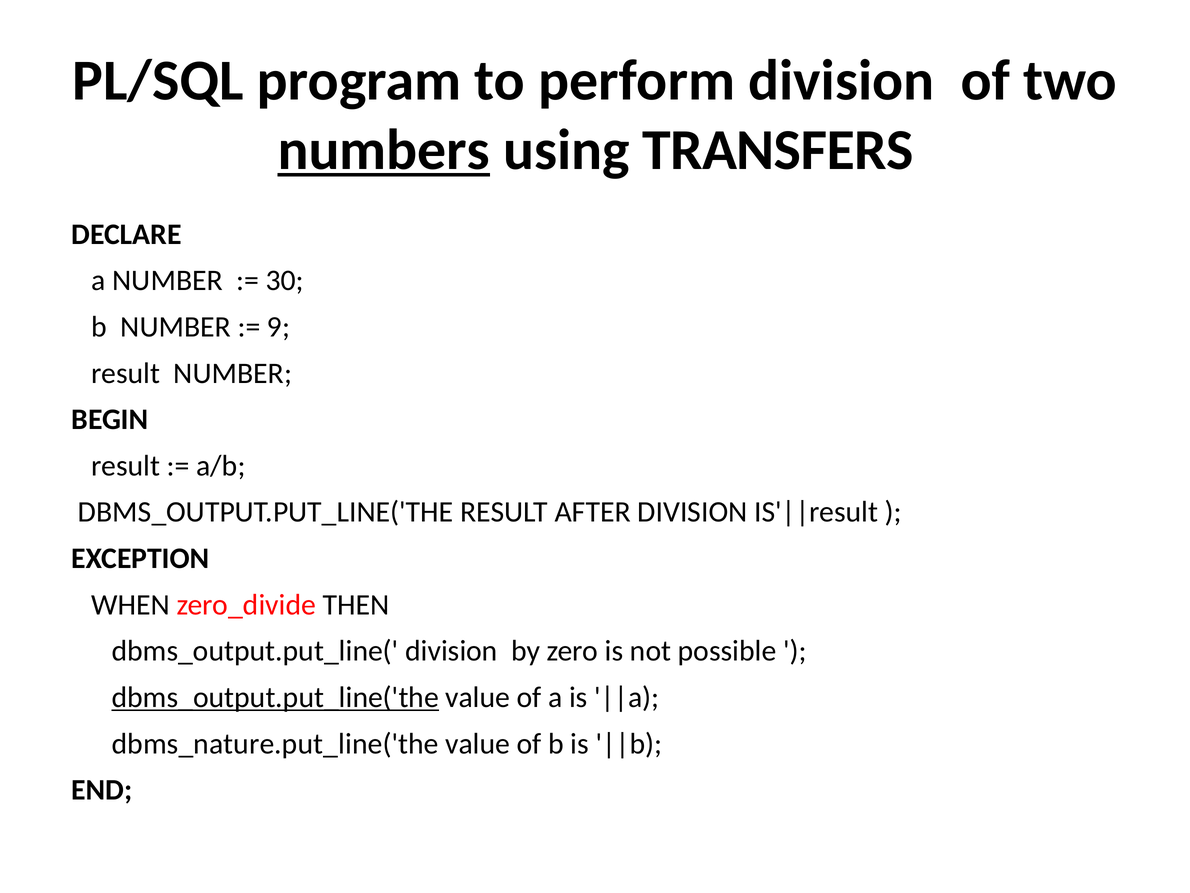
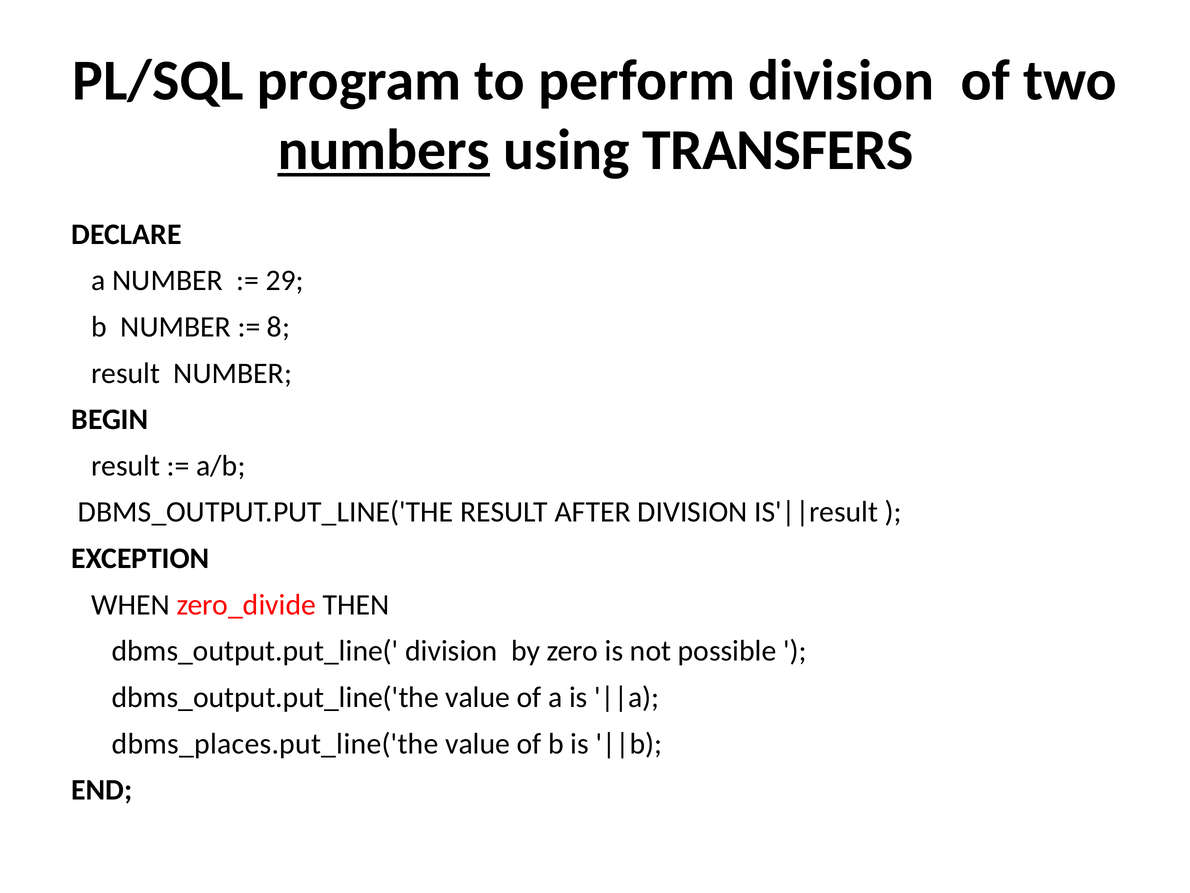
30: 30 -> 29
9: 9 -> 8
dbms_output.put_line('the at (275, 697) underline: present -> none
dbms_nature.put_line('the: dbms_nature.put_line('the -> dbms_places.put_line('the
